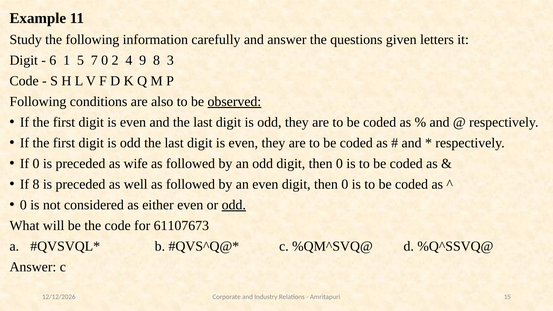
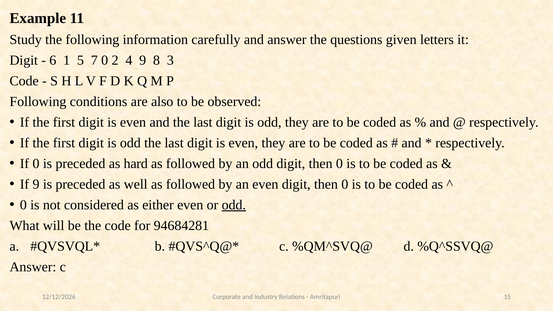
observed underline: present -> none
wife: wife -> hard
If 8: 8 -> 9
61107673: 61107673 -> 94684281
